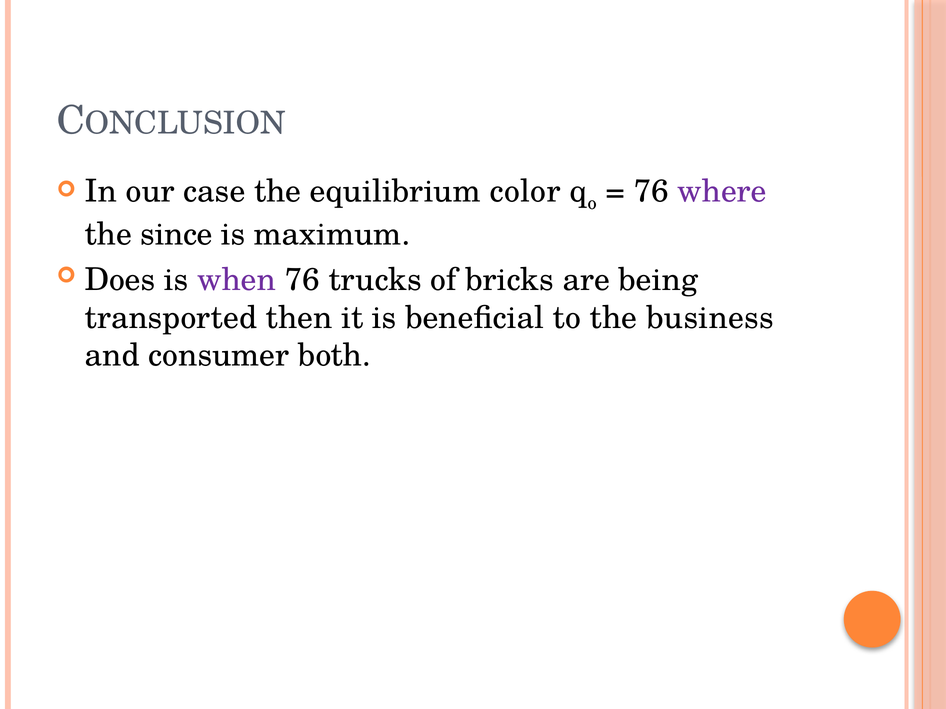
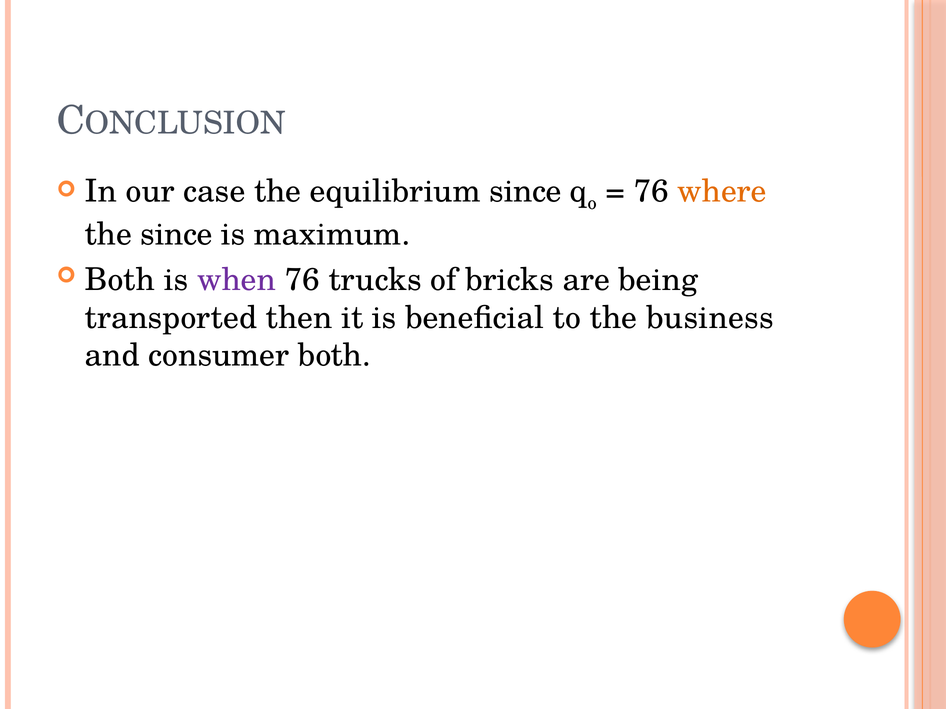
equilibrium color: color -> since
where colour: purple -> orange
Does at (120, 280): Does -> Both
